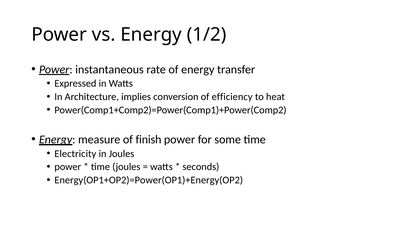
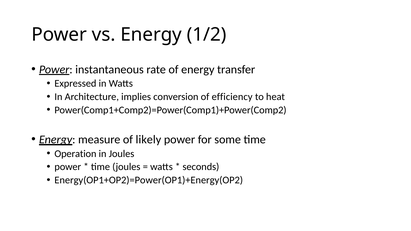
finish: finish -> likely
Electricity: Electricity -> Operation
